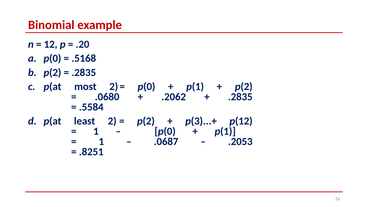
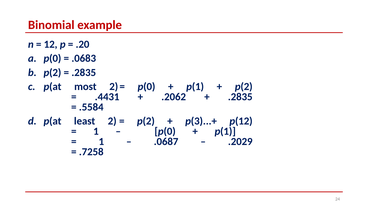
.5168: .5168 -> .0683
.0680: .0680 -> .4431
.2053: .2053 -> .2029
.8251: .8251 -> .7258
